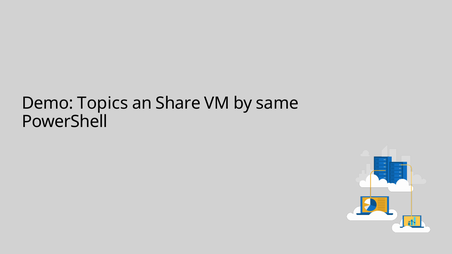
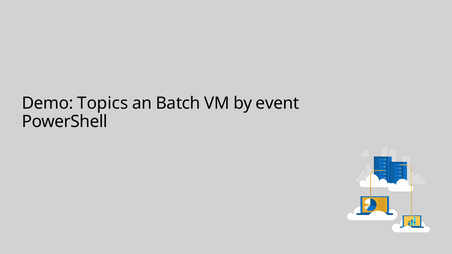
Share: Share -> Batch
same: same -> event
